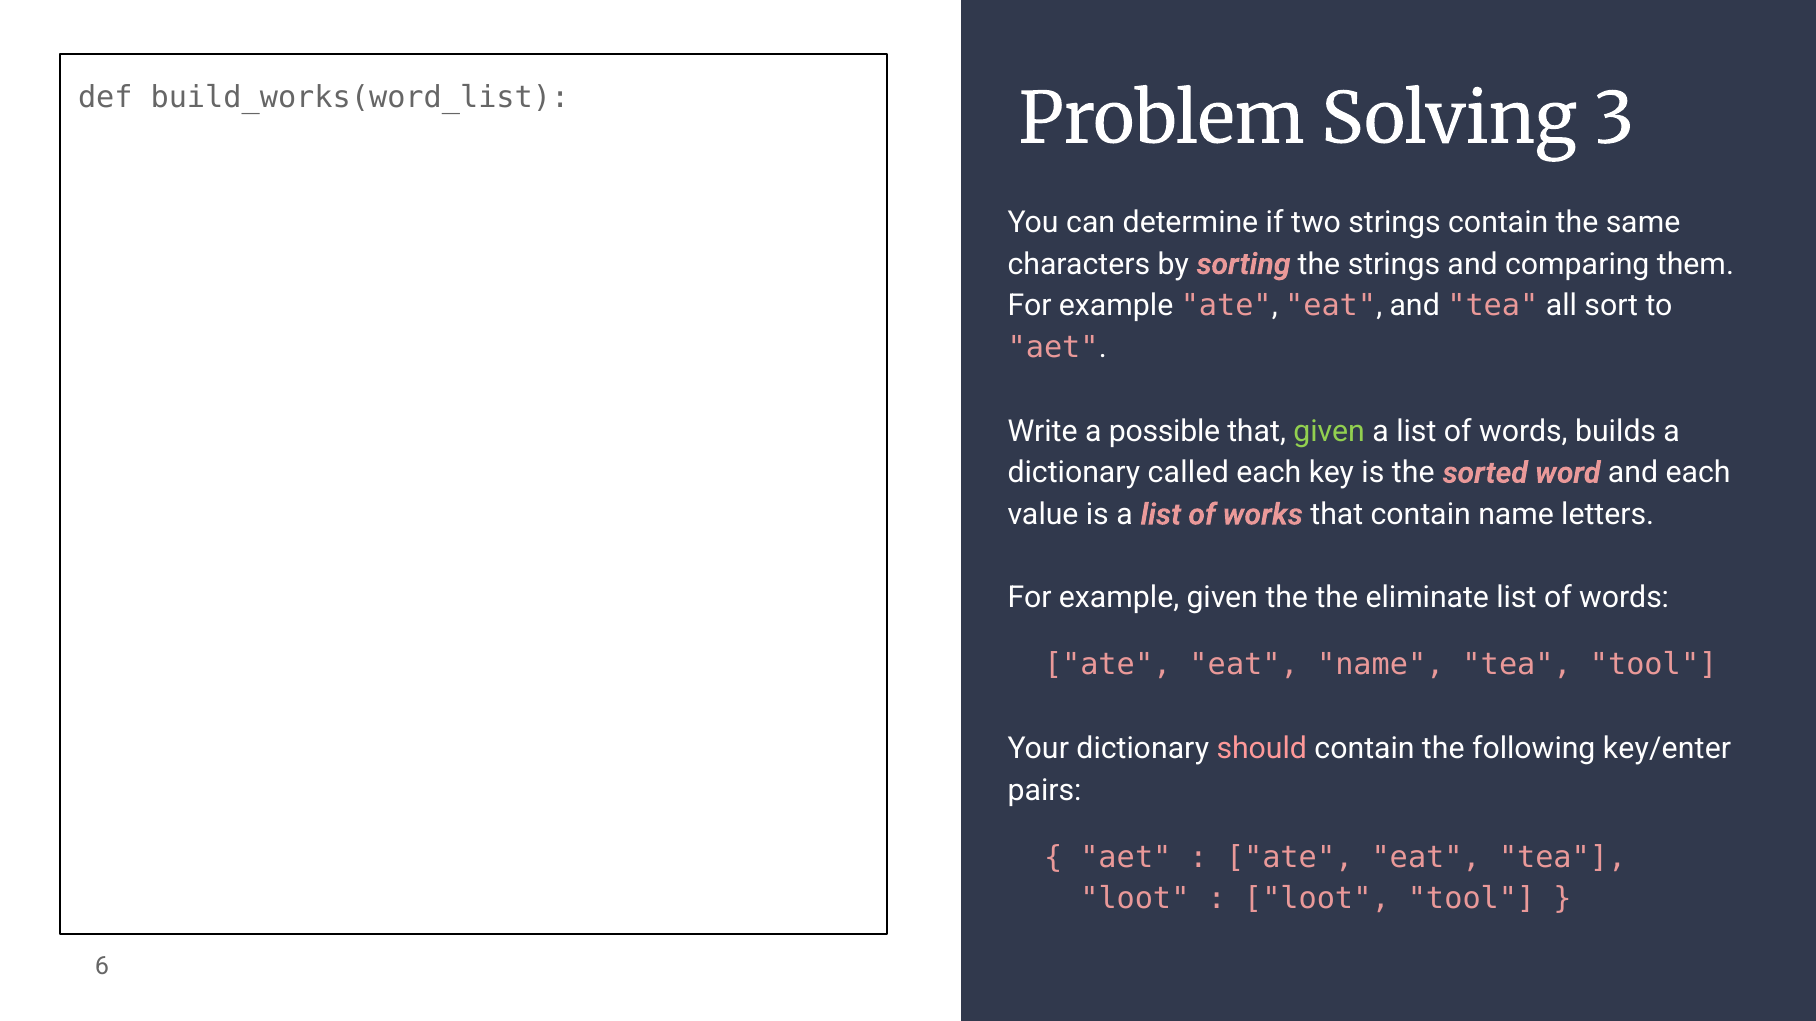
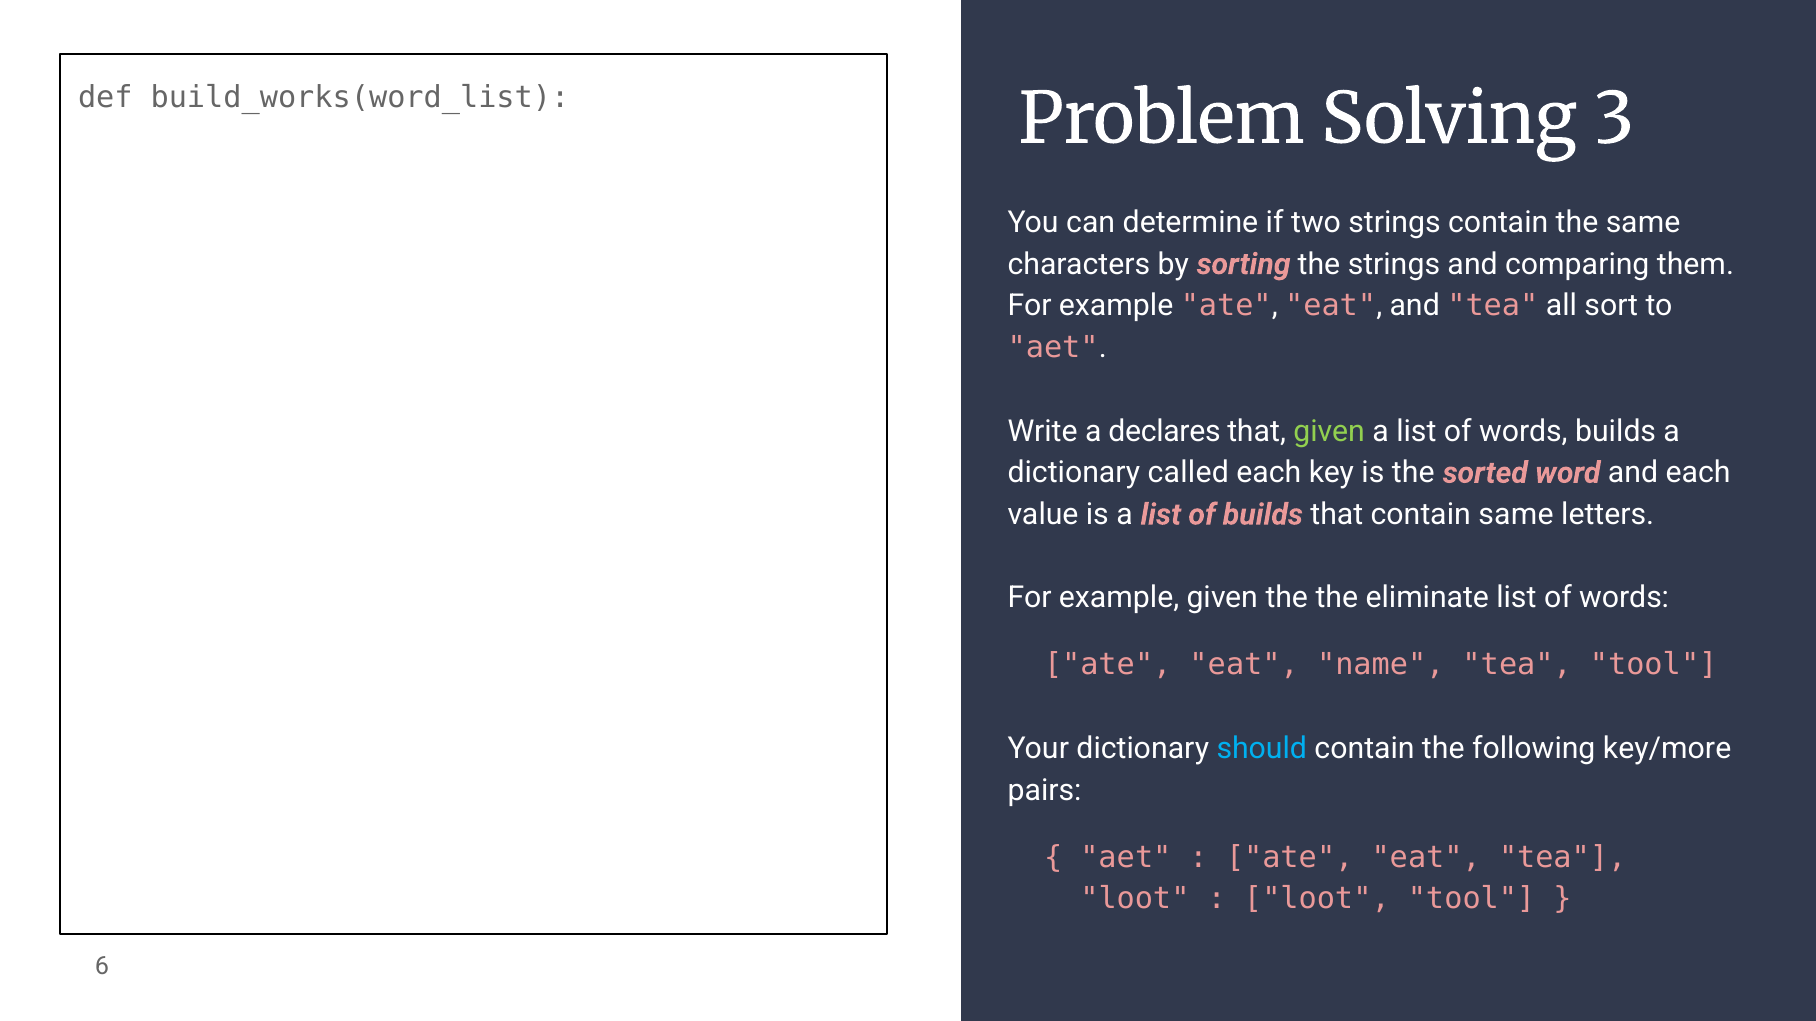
possible: possible -> declares
of works: works -> builds
contain name: name -> same
should colour: pink -> light blue
key/enter: key/enter -> key/more
